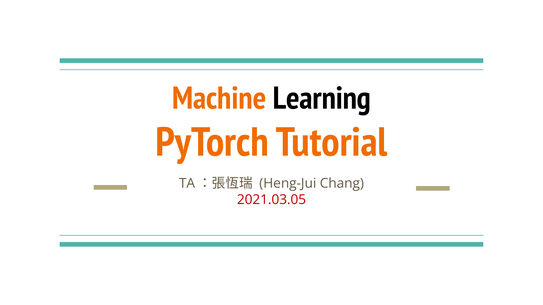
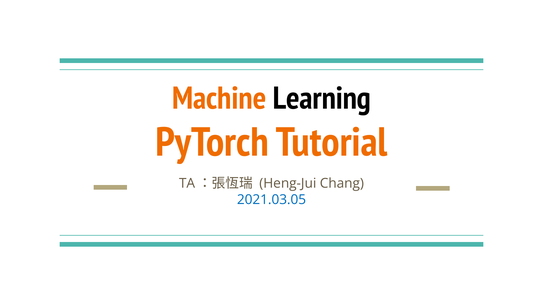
2021.03.05 colour: red -> blue
